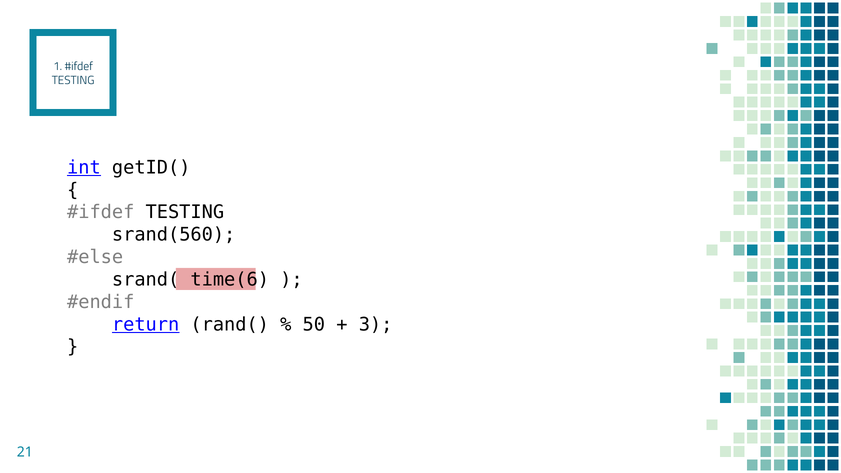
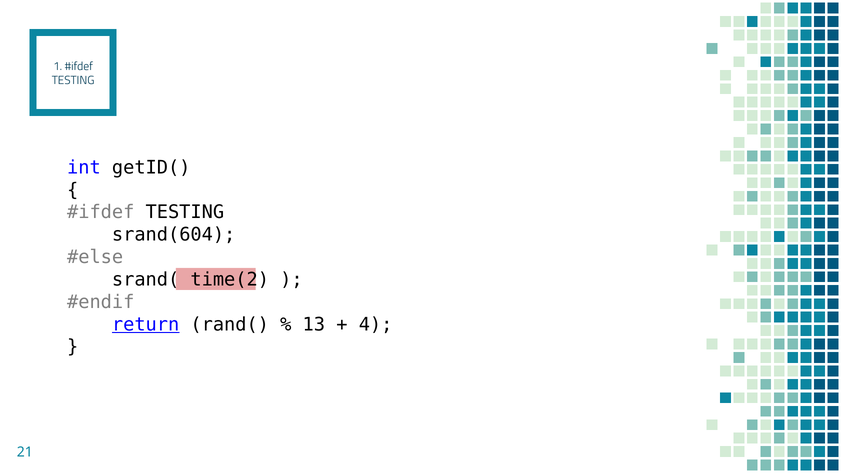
int underline: present -> none
srand(560: srand(560 -> srand(604
time(6: time(6 -> time(2
50: 50 -> 13
3: 3 -> 4
